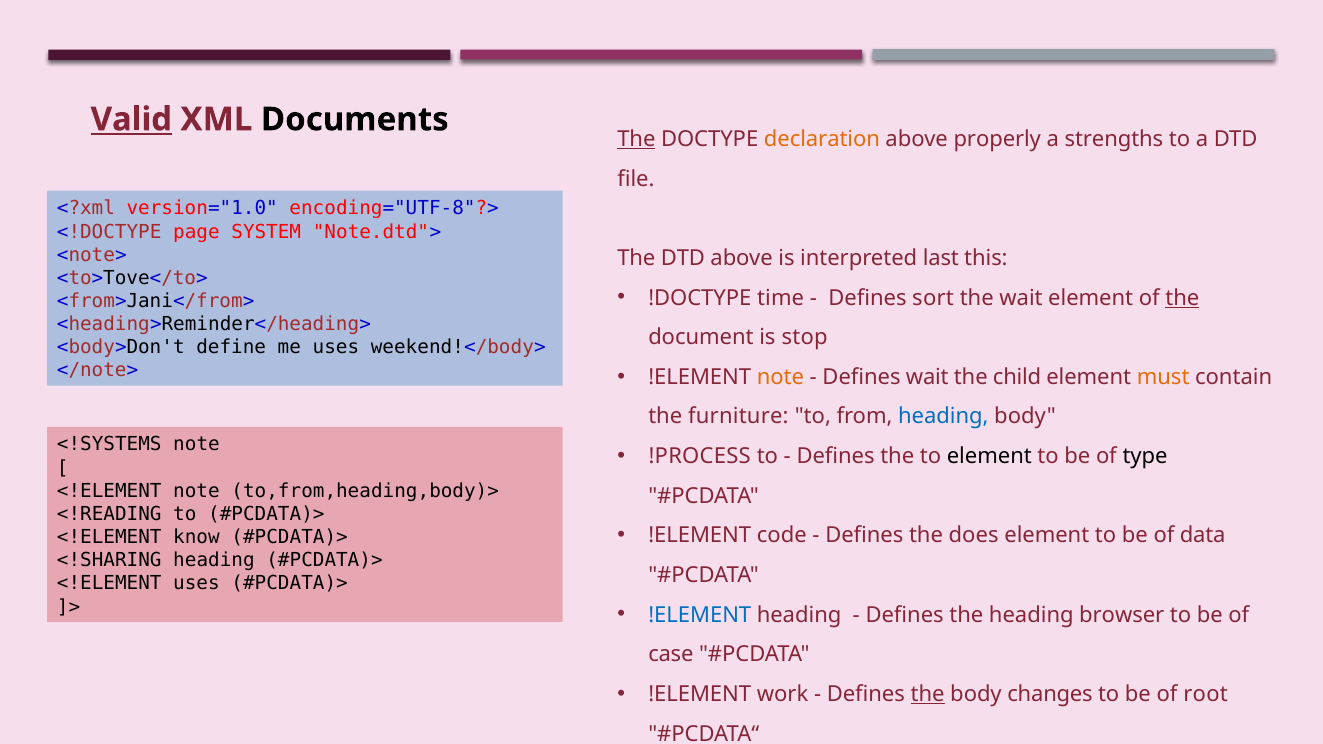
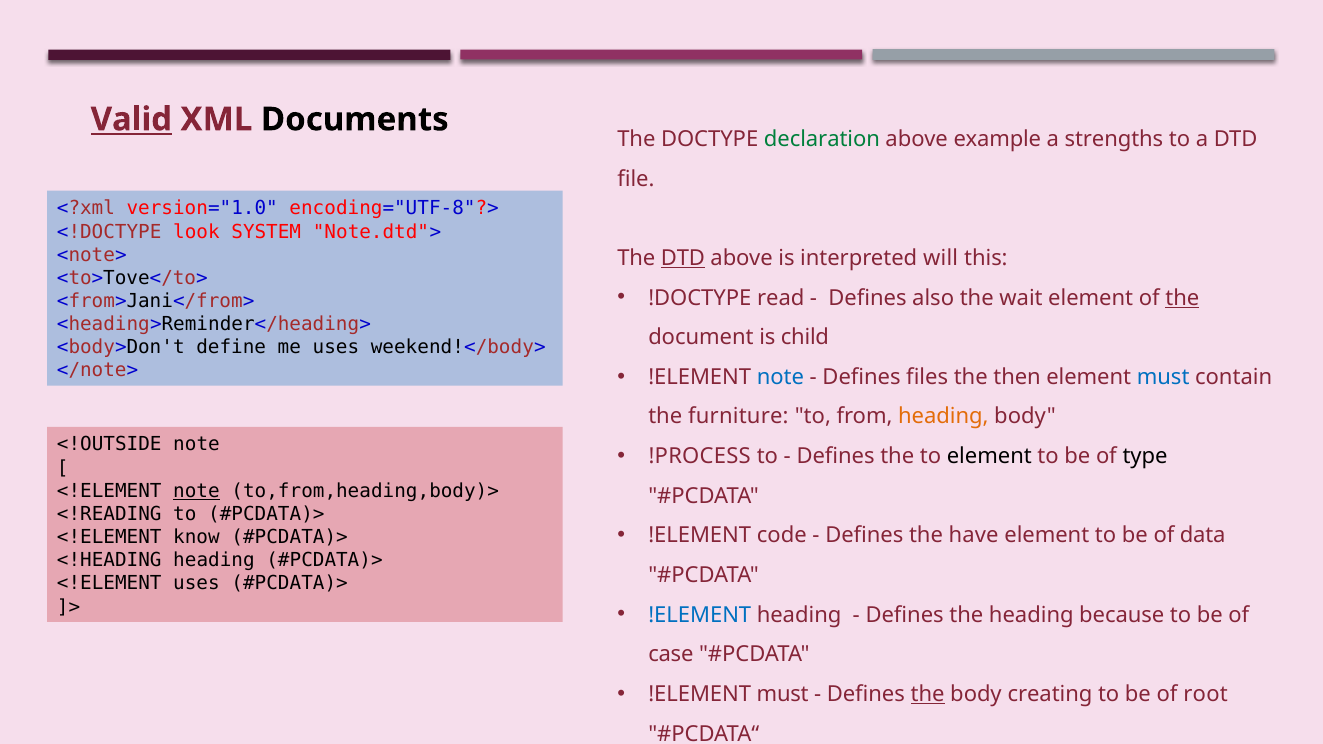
The at (636, 139) underline: present -> none
declaration colour: orange -> green
properly: properly -> example
page: page -> look
DTD at (683, 258) underline: none -> present
last: last -> will
time: time -> read
sort: sort -> also
stop: stop -> child
note at (780, 377) colour: orange -> blue
Defines wait: wait -> files
child: child -> then
must at (1163, 377) colour: orange -> blue
heading at (943, 417) colour: blue -> orange
<!SYSTEMS: <!SYSTEMS -> <!OUTSIDE
note at (196, 491) underline: none -> present
does: does -> have
<!SHARING: <!SHARING -> <!HEADING
browser: browser -> because
!ELEMENT work: work -> must
changes: changes -> creating
